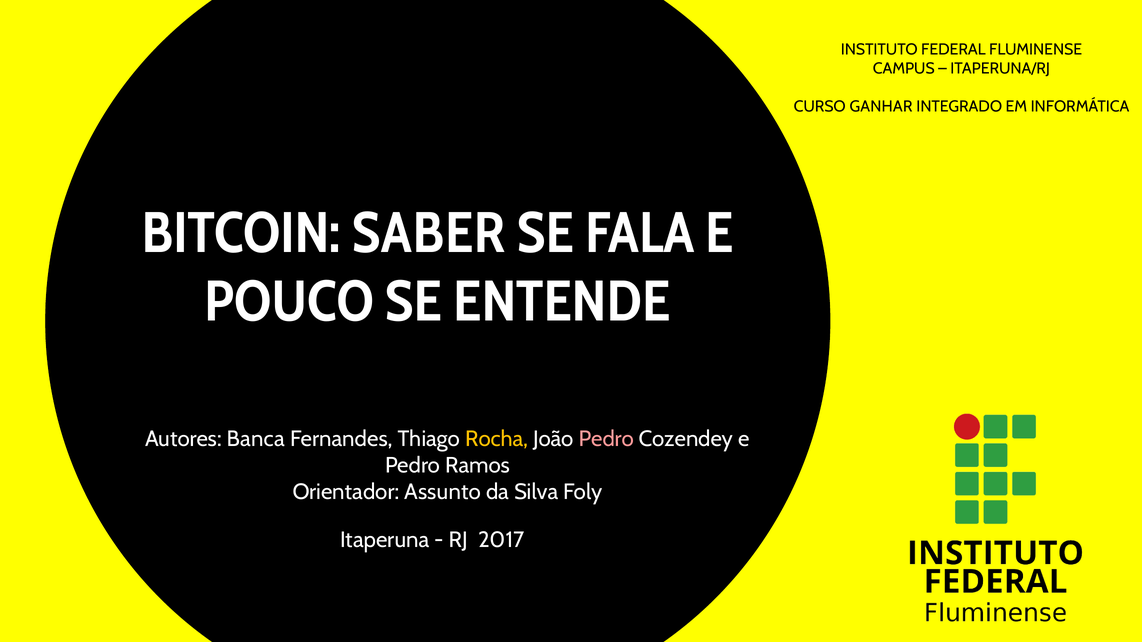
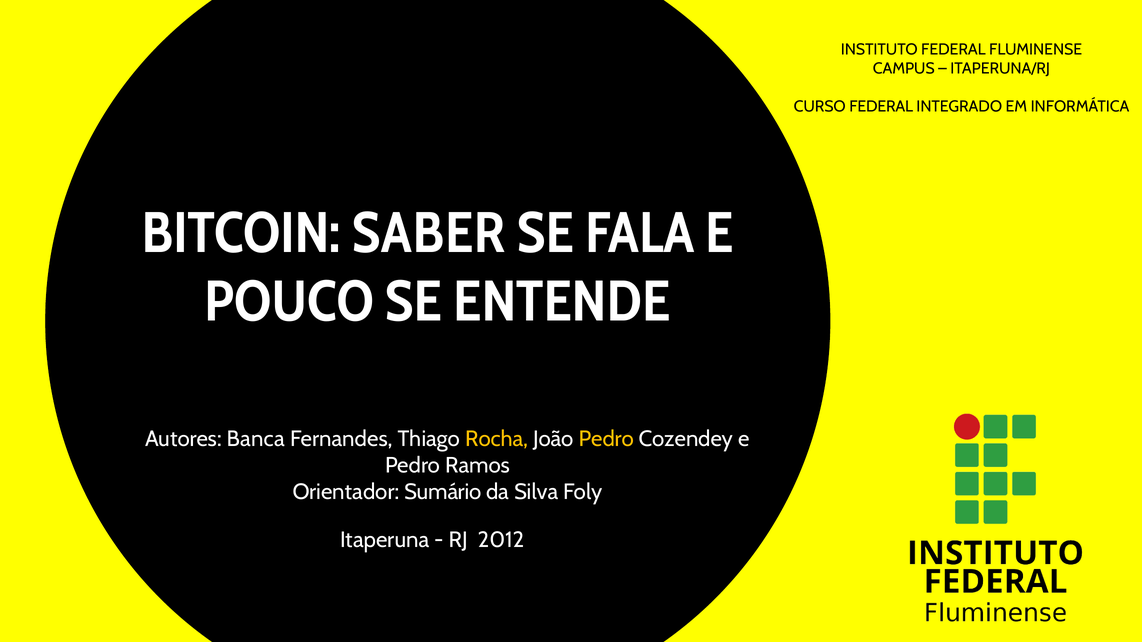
CURSO GANHAR: GANHAR -> FEDERAL
Pedro at (606, 439) colour: pink -> yellow
Assunto: Assunto -> Sumário
2017: 2017 -> 2012
